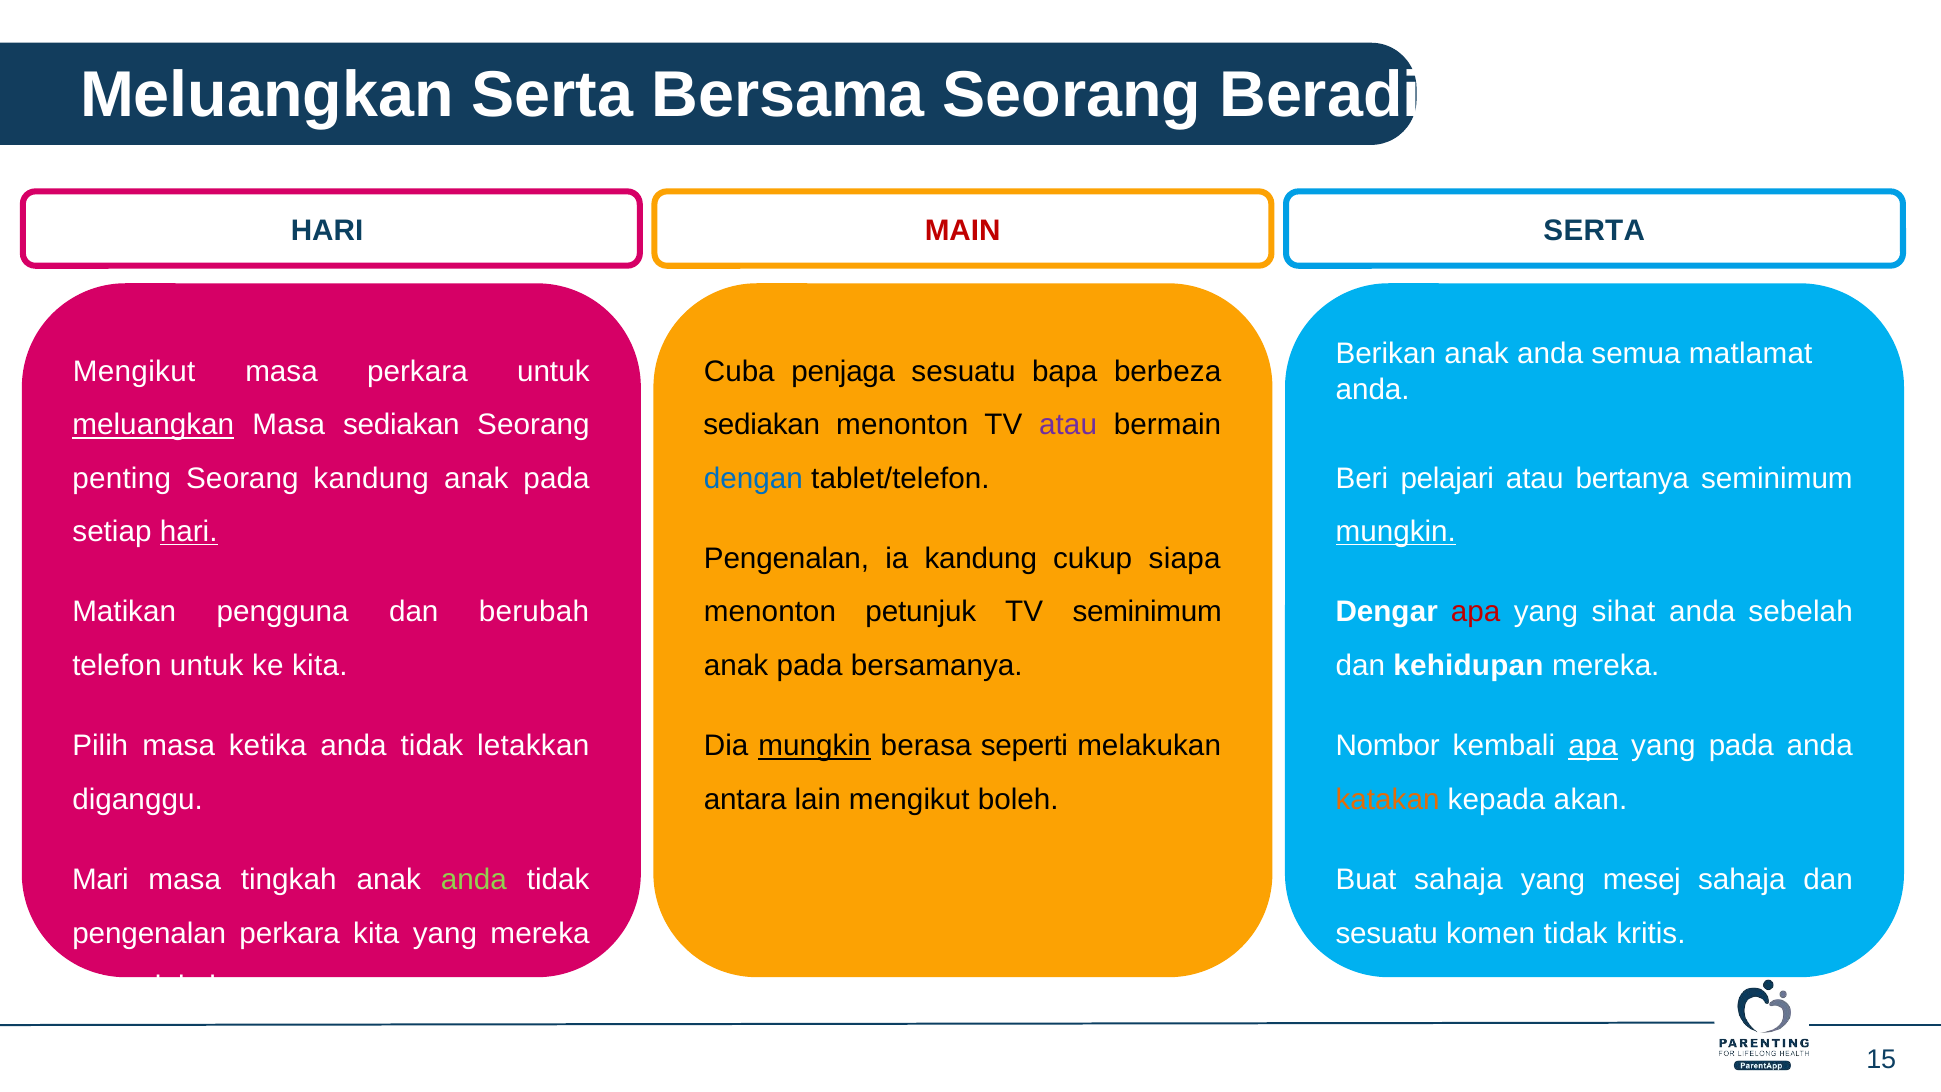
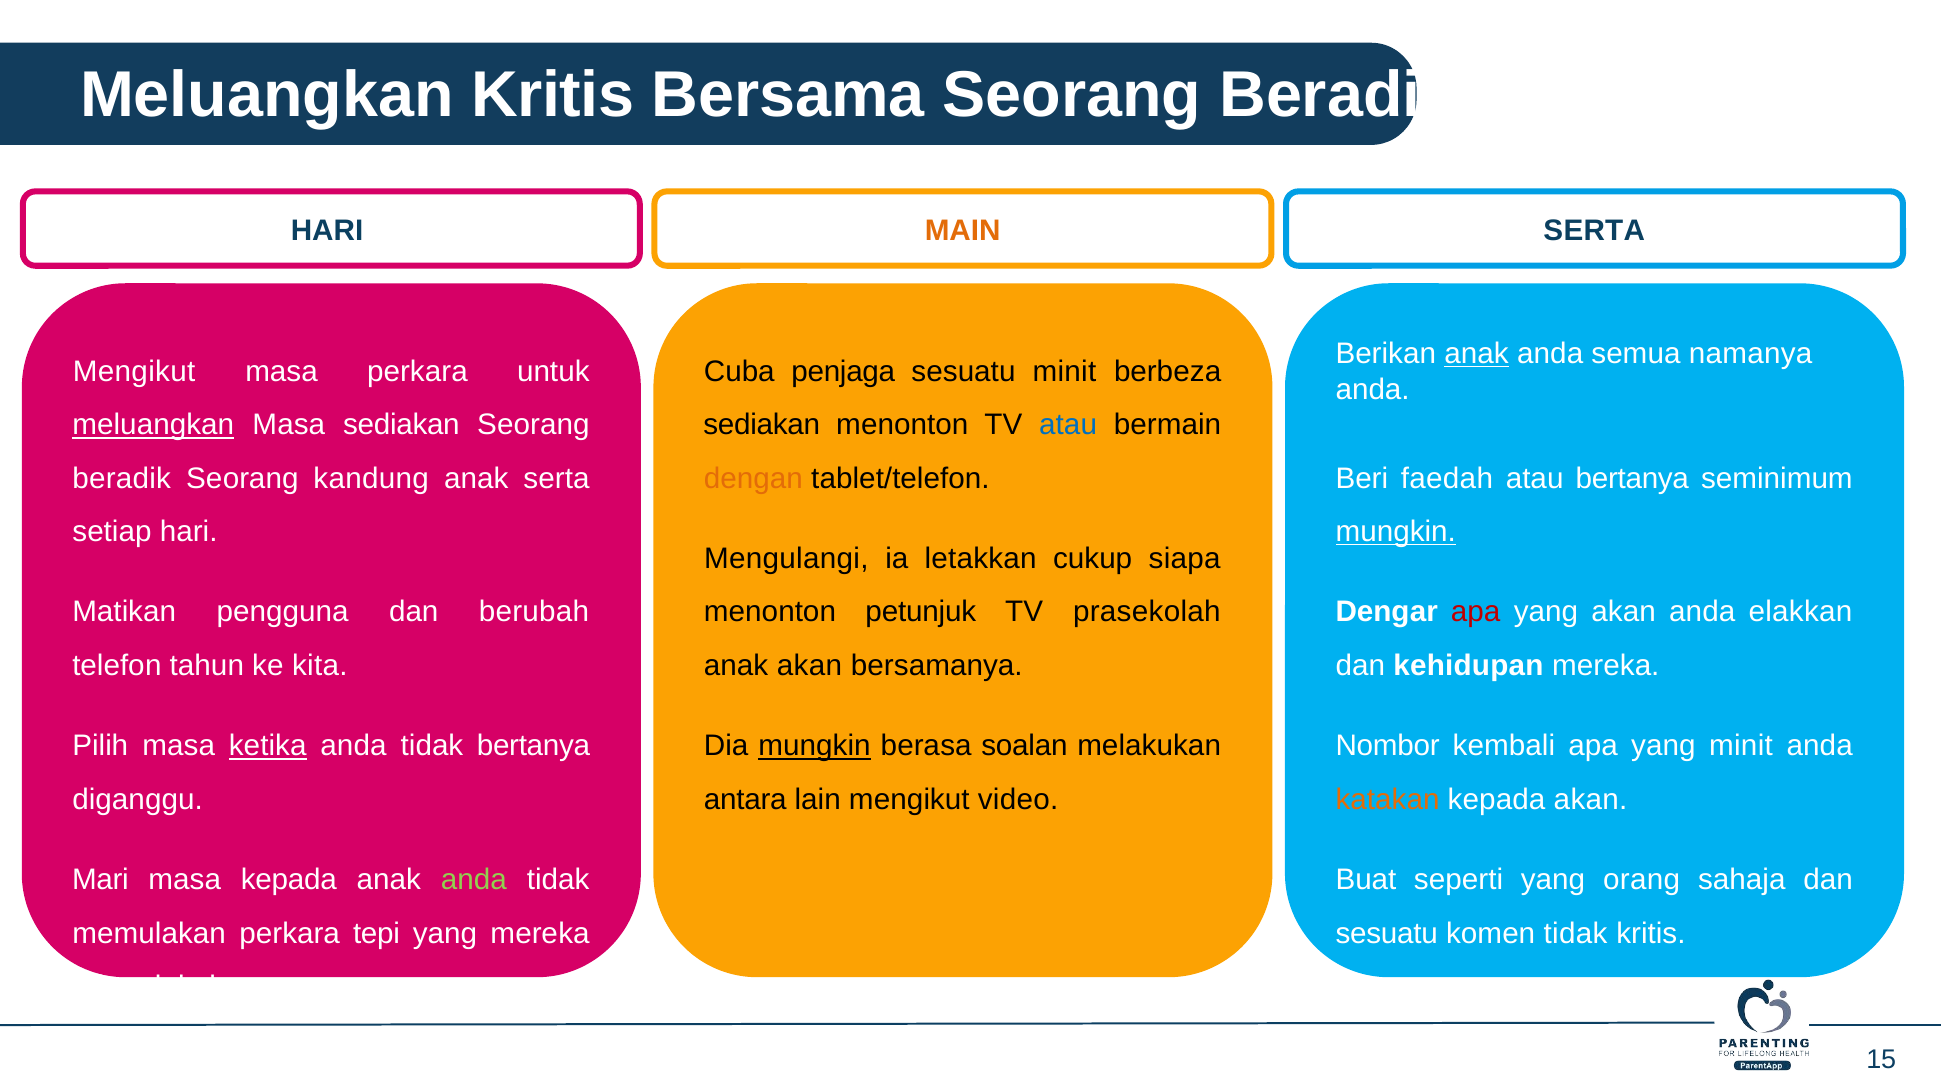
Meluangkan Serta: Serta -> Kritis
MAIN colour: red -> orange
anak at (1477, 354) underline: none -> present
matlamat: matlamat -> namanya
sesuatu bapa: bapa -> minit
atau at (1068, 425) colour: purple -> blue
penting at (122, 478): penting -> beradik
pada at (557, 478): pada -> serta
dengan colour: blue -> orange
pelajari: pelajari -> faedah
hari at (189, 532) underline: present -> none
Pengenalan at (786, 559): Pengenalan -> Mengulangi
ia kandung: kandung -> letakkan
TV seminimum: seminimum -> prasekolah
yang sihat: sihat -> akan
sebelah: sebelah -> elakkan
telefon untuk: untuk -> tahun
pada at (810, 666): pada -> akan
ketika underline: none -> present
tidak letakkan: letakkan -> bertanya
seperti: seperti -> soalan
apa at (1593, 746) underline: present -> none
yang pada: pada -> minit
boleh: boleh -> video
masa tingkah: tingkah -> kepada
Buat sahaja: sahaja -> seperti
mesej: mesej -> orang
pengenalan at (149, 933): pengenalan -> memulakan
perkara kita: kita -> tepi
